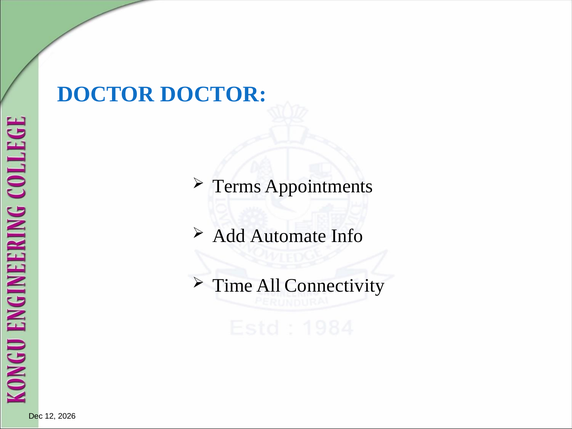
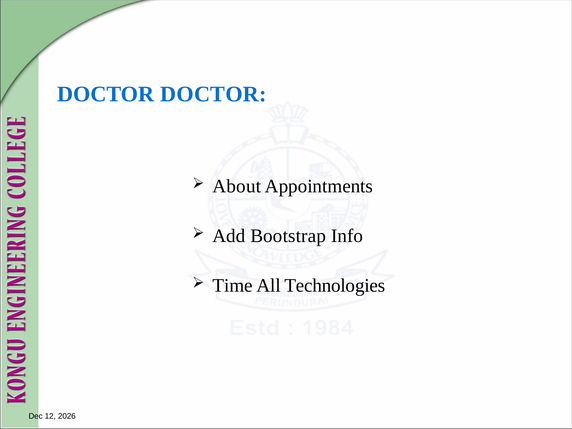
Terms: Terms -> About
Automate: Automate -> Bootstrap
Connectivity: Connectivity -> Technologies
